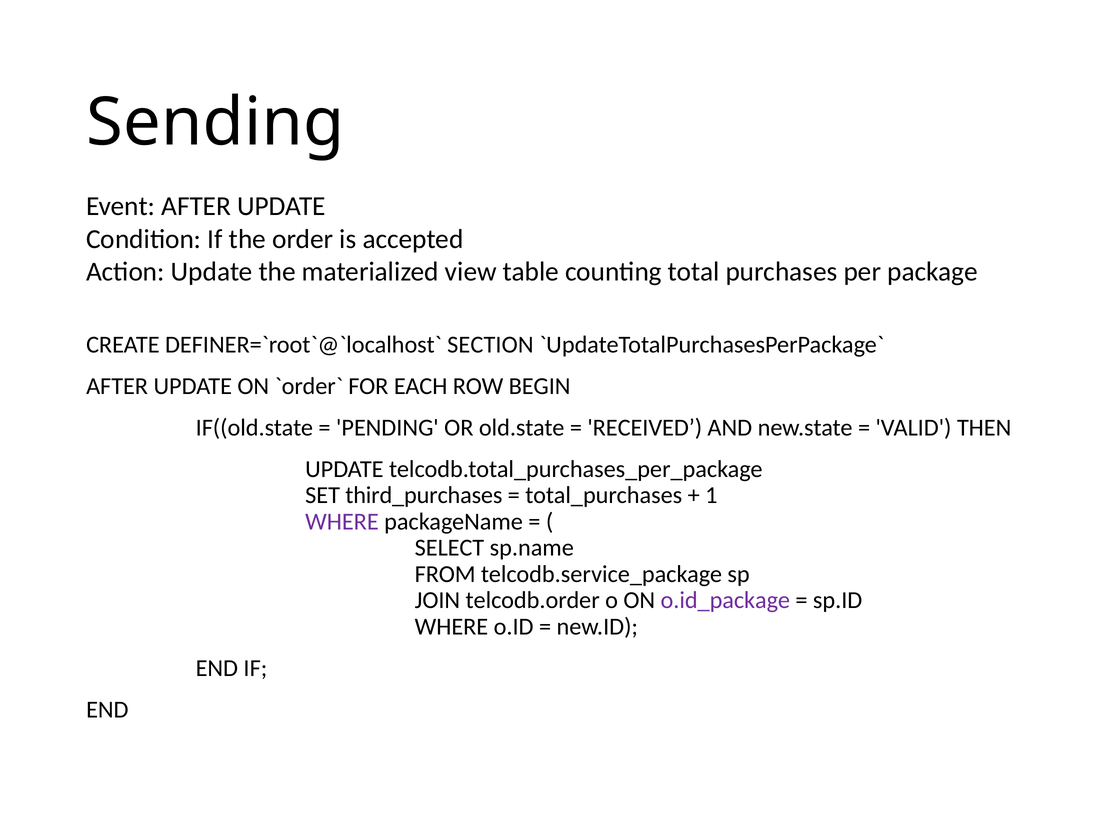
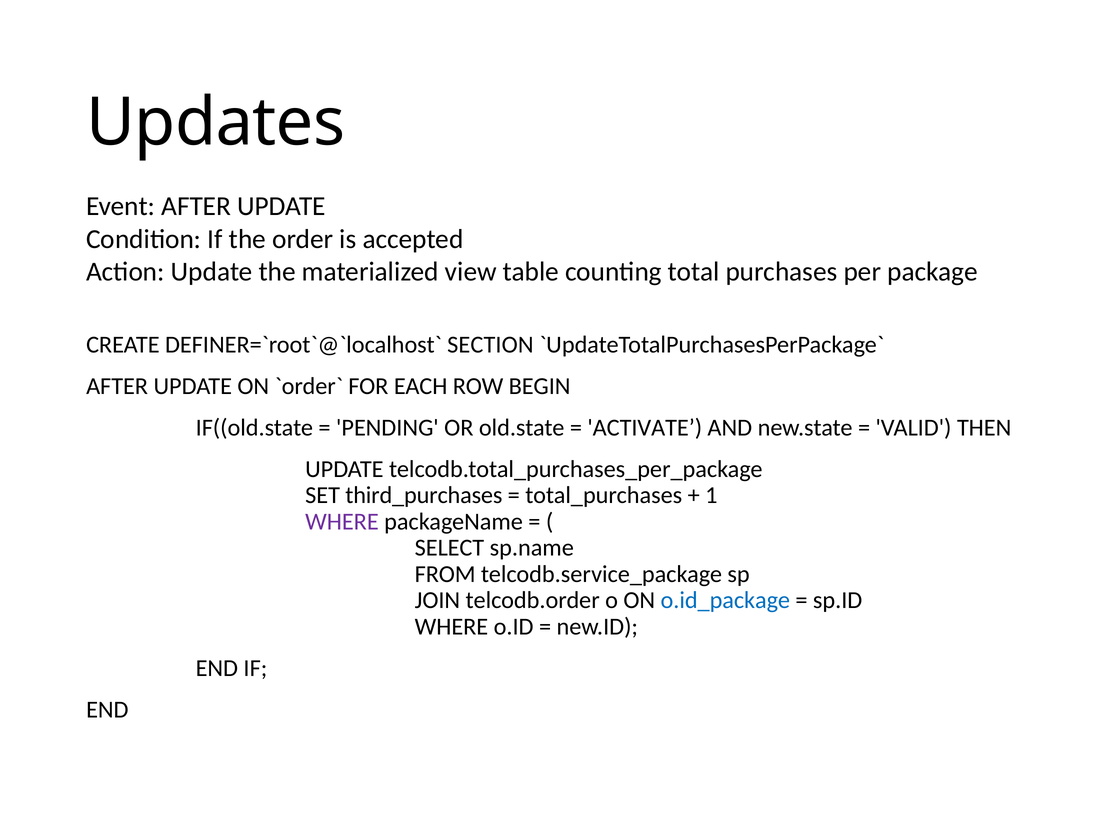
Sending: Sending -> Updates
RECEIVED: RECEIVED -> ACTIVATE
o.id_package colour: purple -> blue
